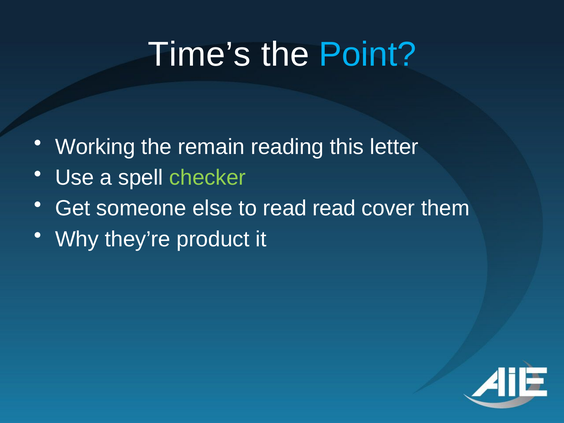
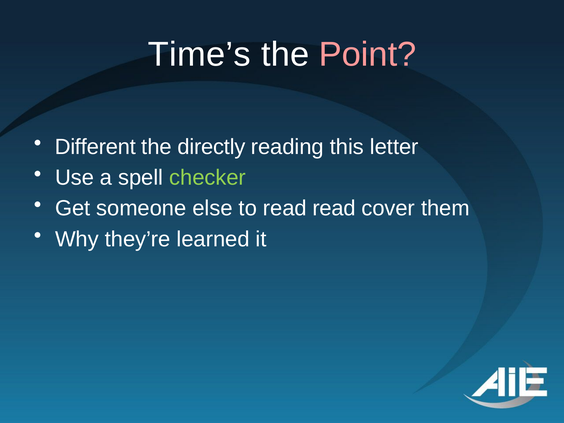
Point colour: light blue -> pink
Working: Working -> Different
remain: remain -> directly
product: product -> learned
